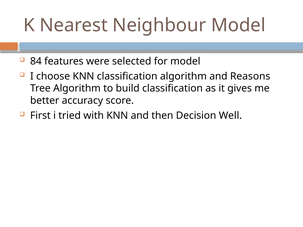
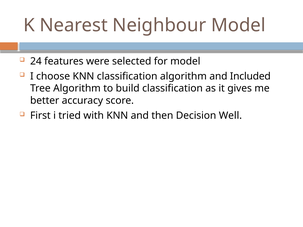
84: 84 -> 24
Reasons: Reasons -> Included
